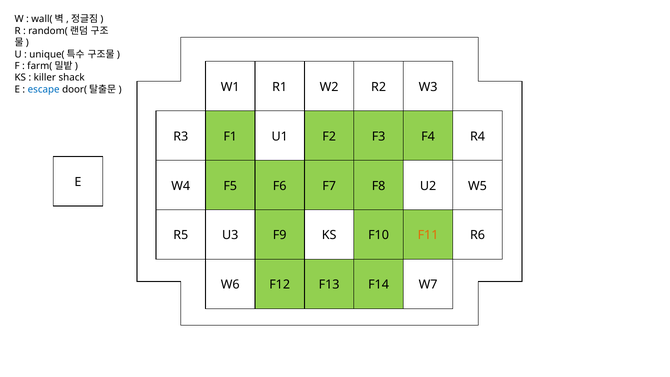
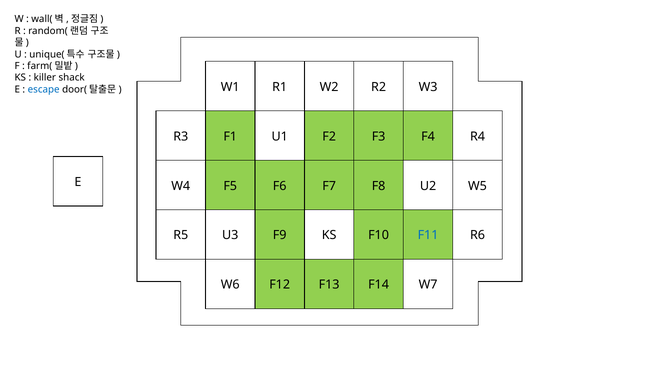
F11 colour: orange -> blue
